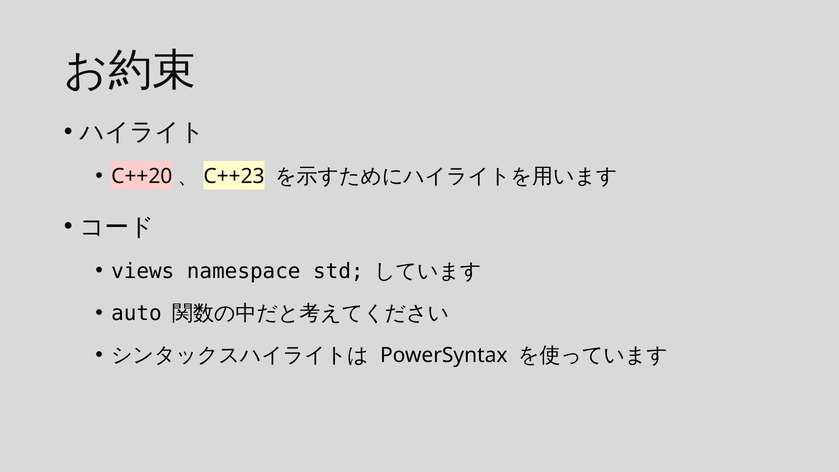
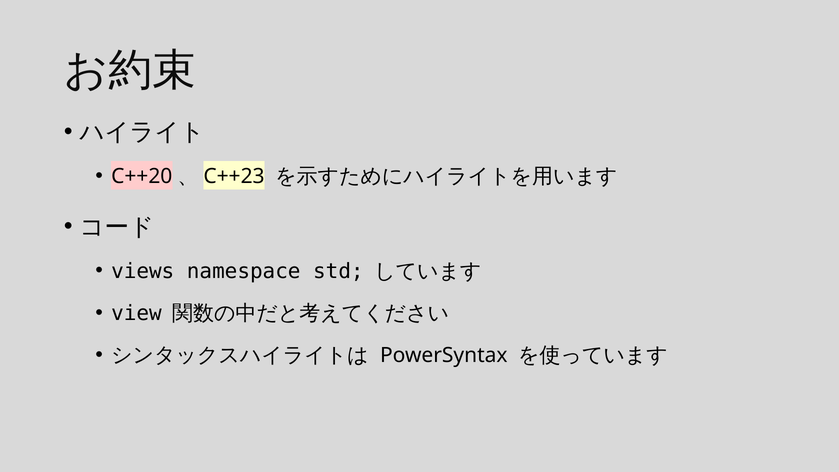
auto: auto -> view
